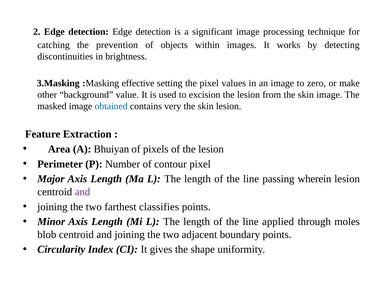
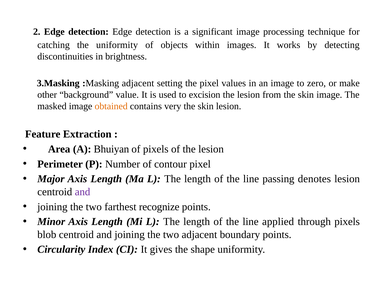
the prevention: prevention -> uniformity
:Masking effective: effective -> adjacent
obtained colour: blue -> orange
wherein: wherein -> denotes
classifies: classifies -> recognize
through moles: moles -> pixels
